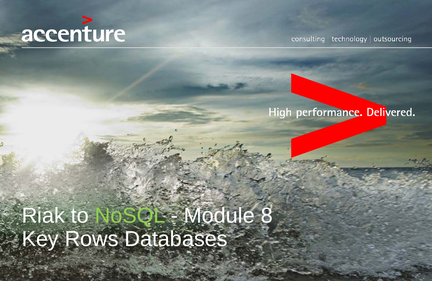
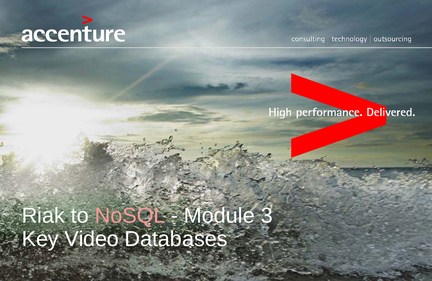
NoSQL colour: light green -> pink
8: 8 -> 3
Rows: Rows -> Video
